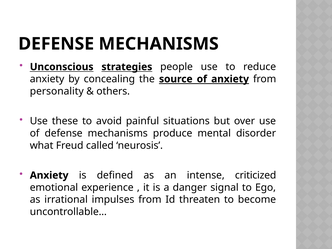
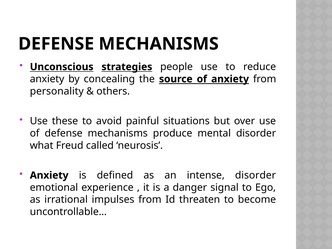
intense criticized: criticized -> disorder
